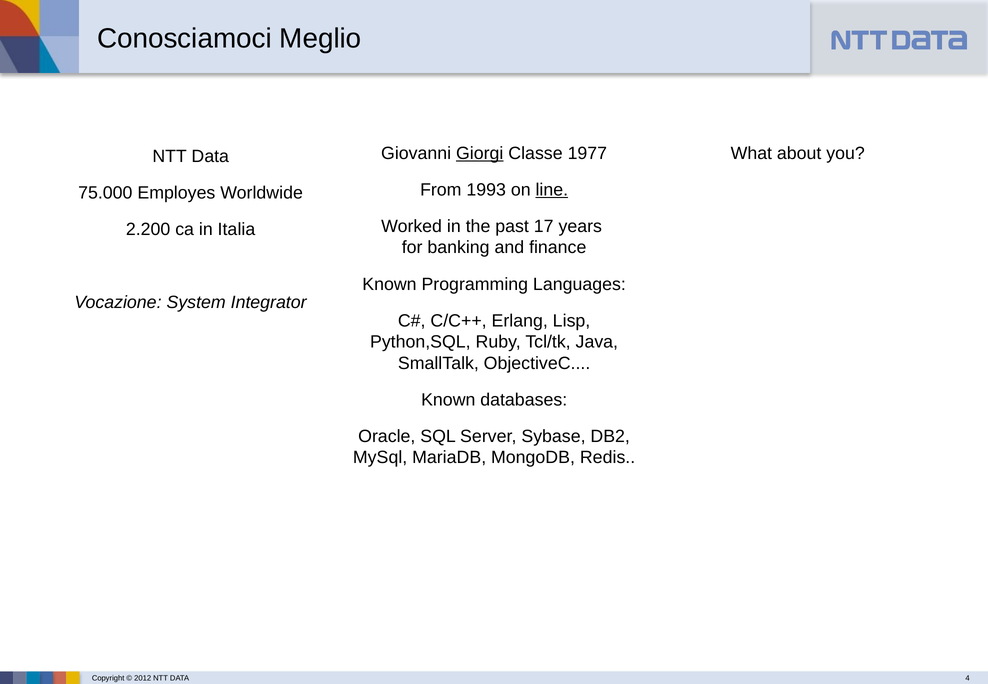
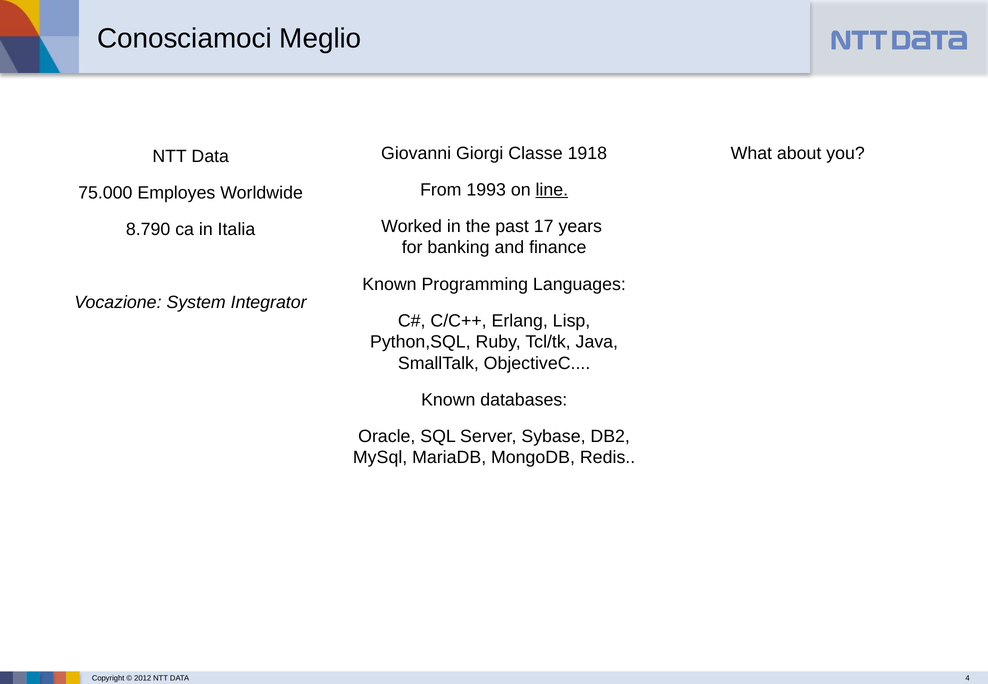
Giorgi underline: present -> none
1977: 1977 -> 1918
2.200: 2.200 -> 8.790
